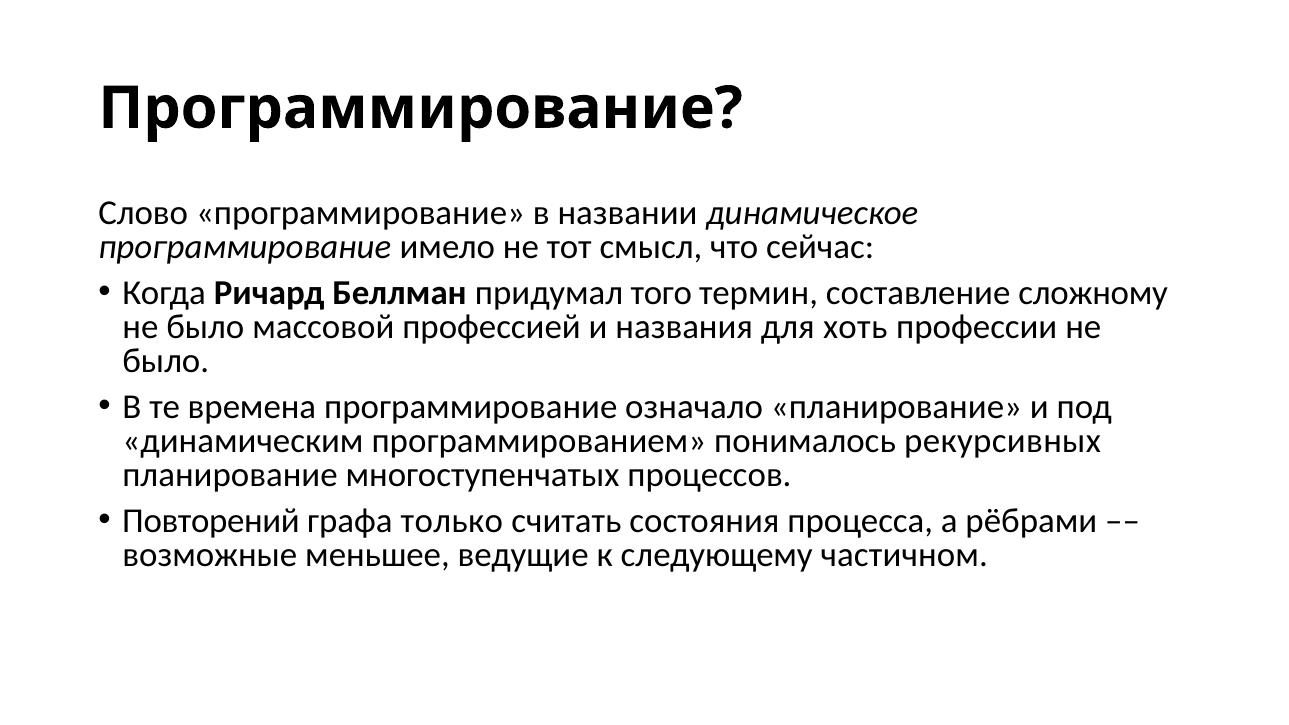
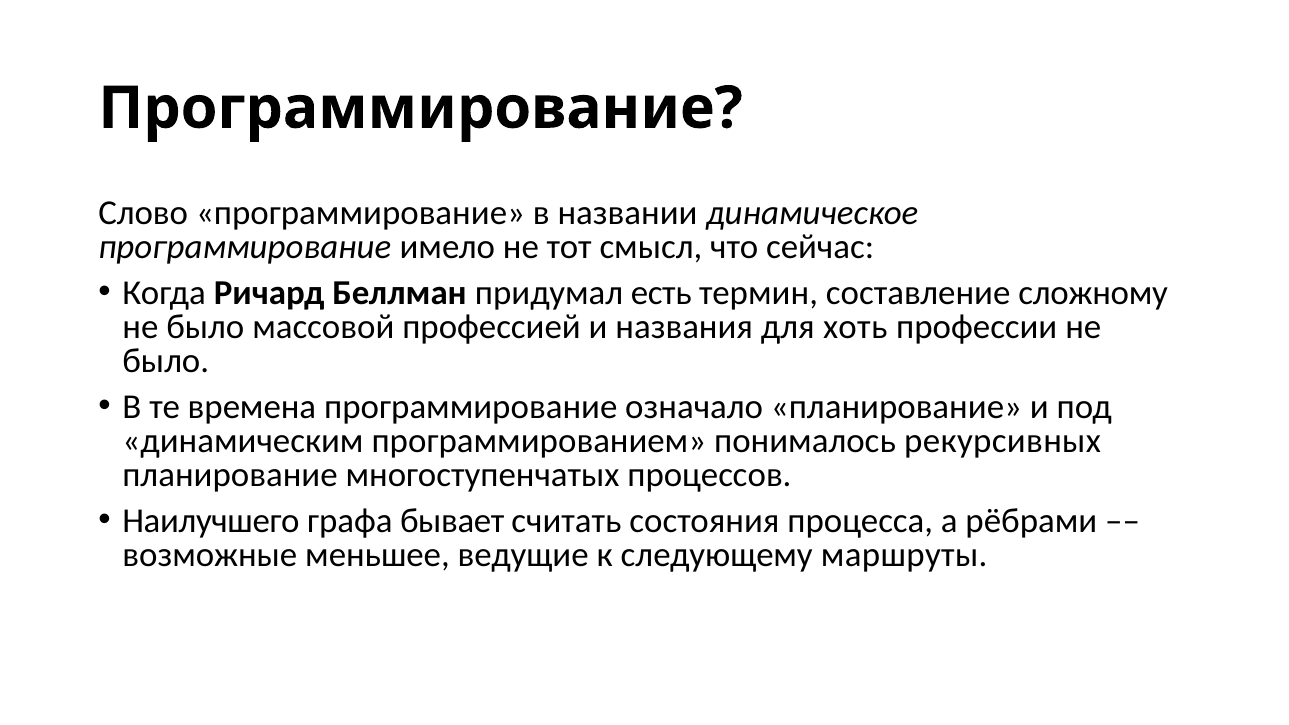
того: того -> есть
Повторений: Повторений -> Наилучшего
только: только -> бывает
частичном: частичном -> маршруты
